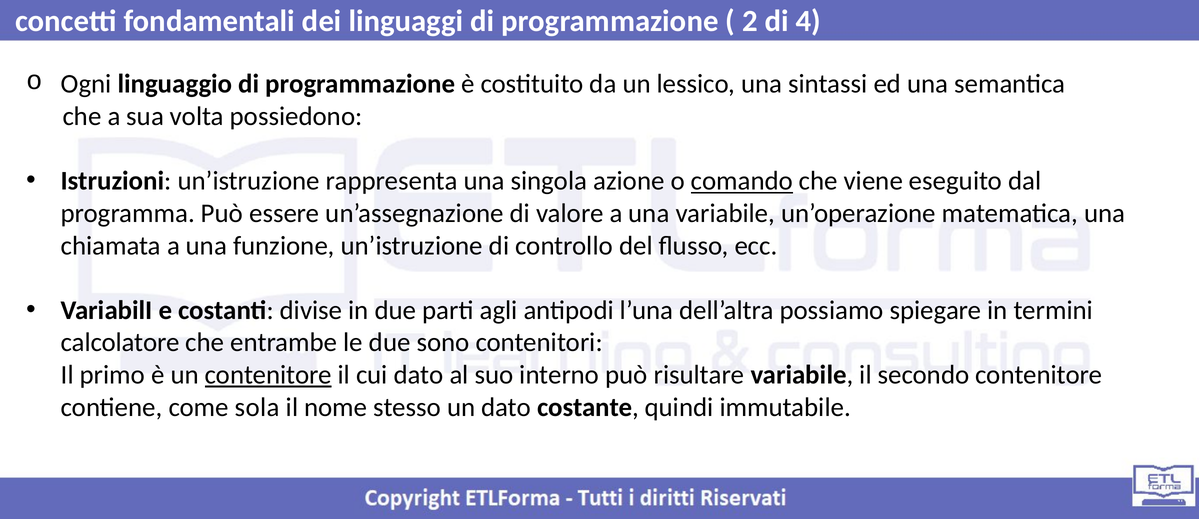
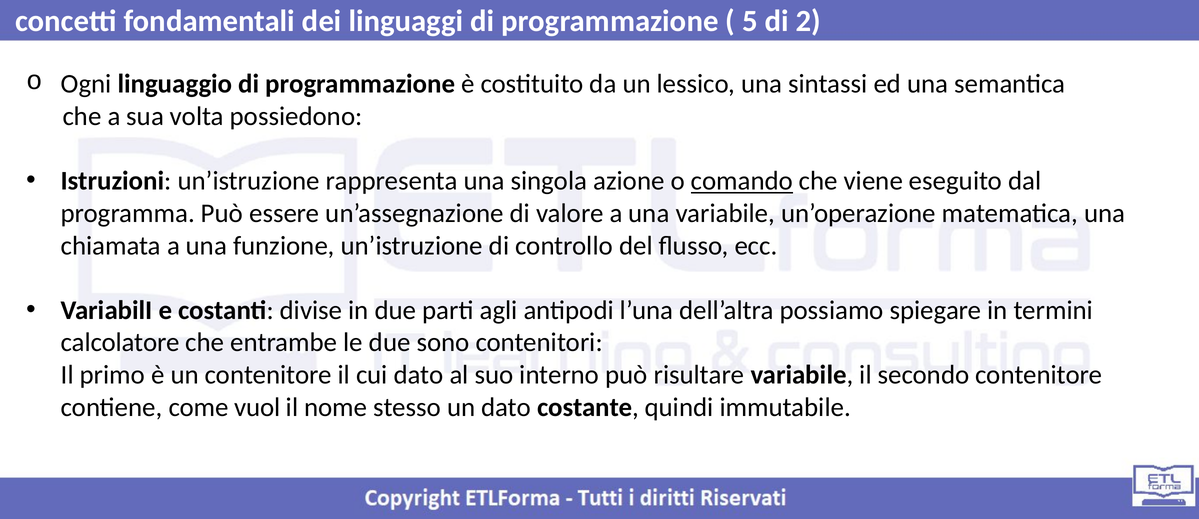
2: 2 -> 5
4: 4 -> 2
contenitore at (268, 375) underline: present -> none
sola: sola -> vuol
